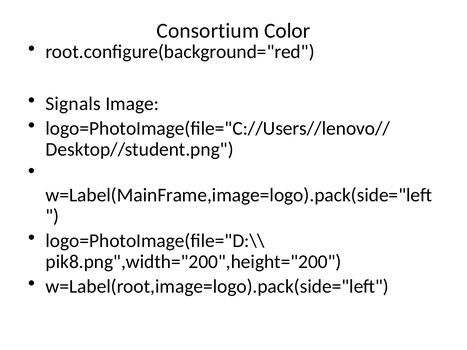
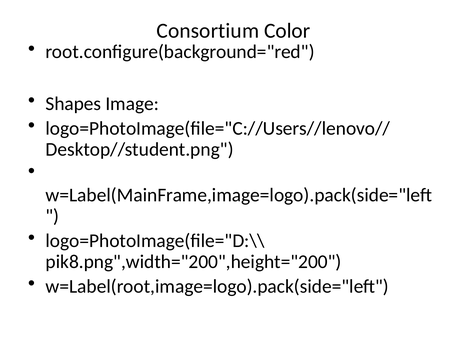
Signals: Signals -> Shapes
